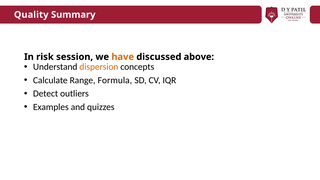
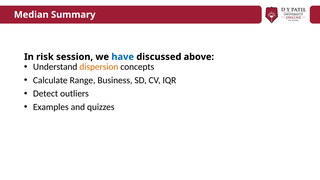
Quality: Quality -> Median
have colour: orange -> blue
Formula: Formula -> Business
